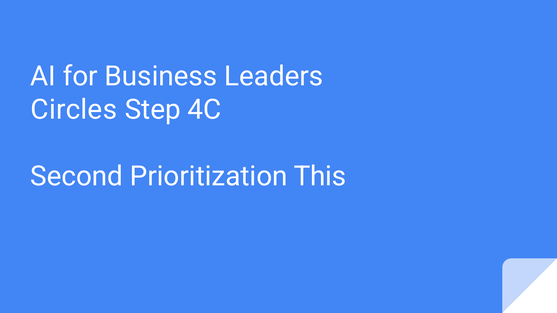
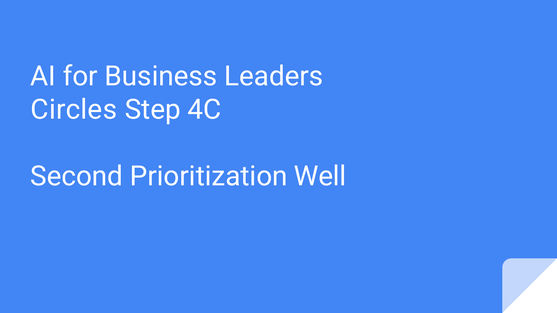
This: This -> Well
